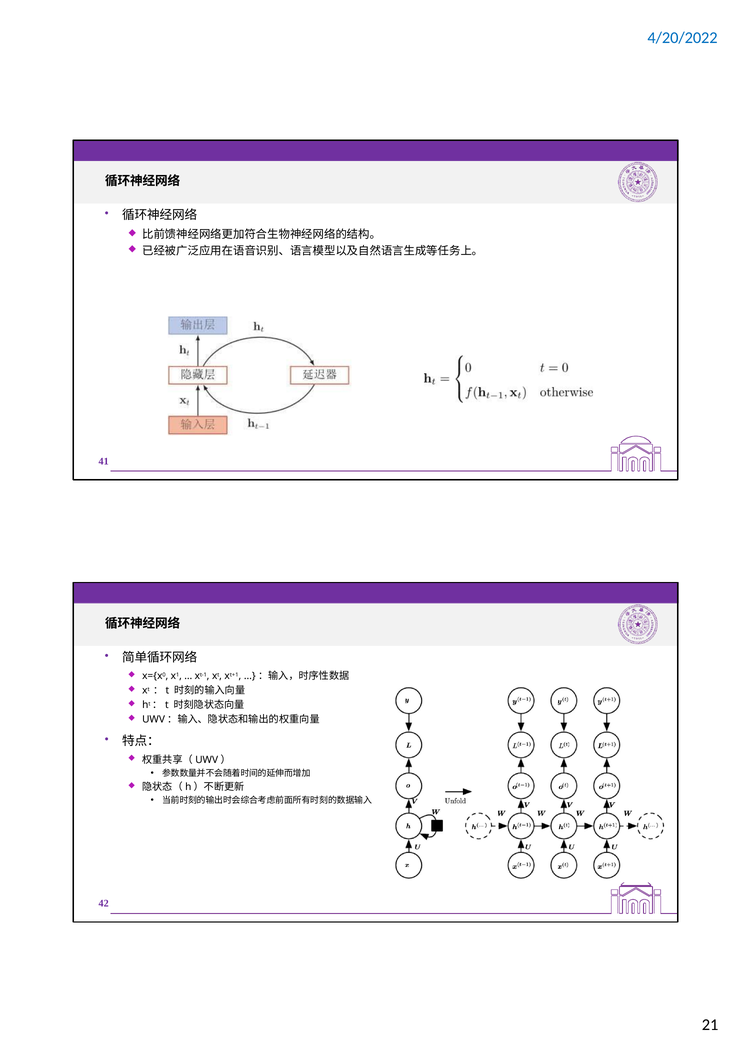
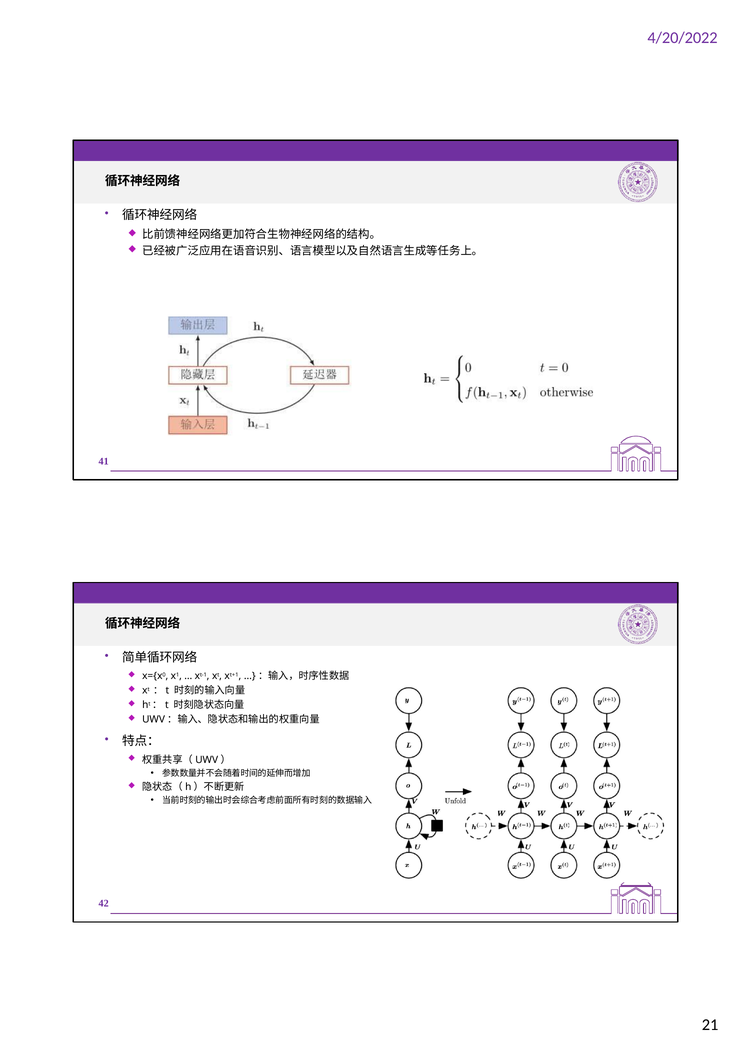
4/20/2022 colour: blue -> purple
